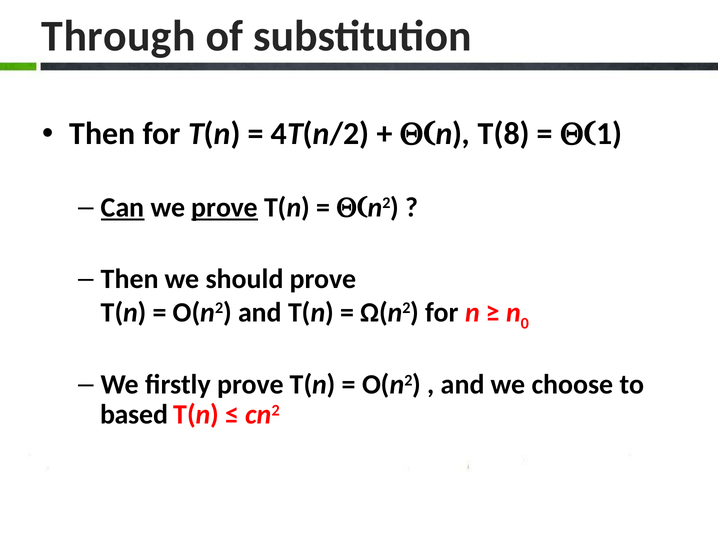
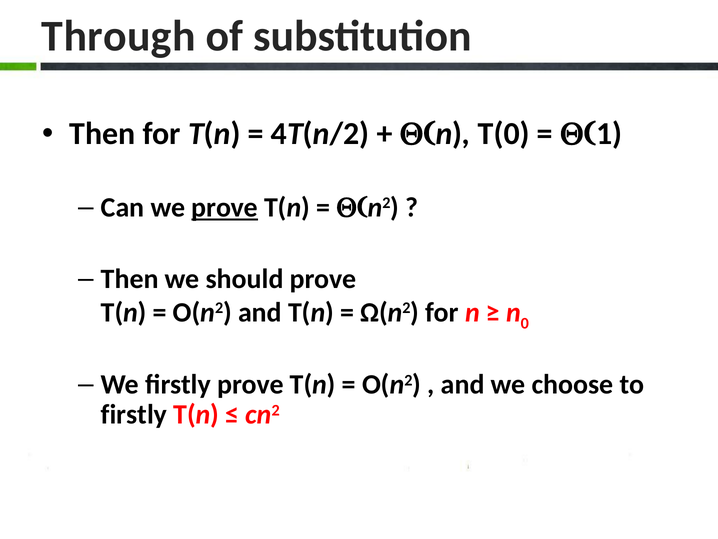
T(8: T(8 -> T(0
Can underline: present -> none
based at (134, 414): based -> firstly
